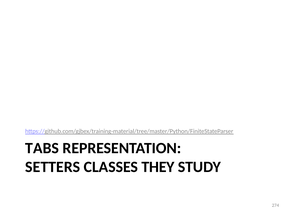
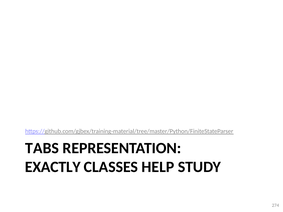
SETTERS: SETTERS -> EXACTLY
THEY: THEY -> HELP
